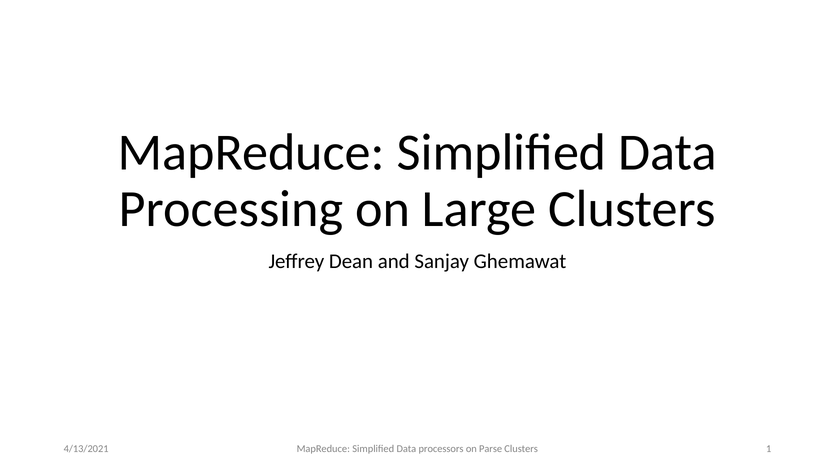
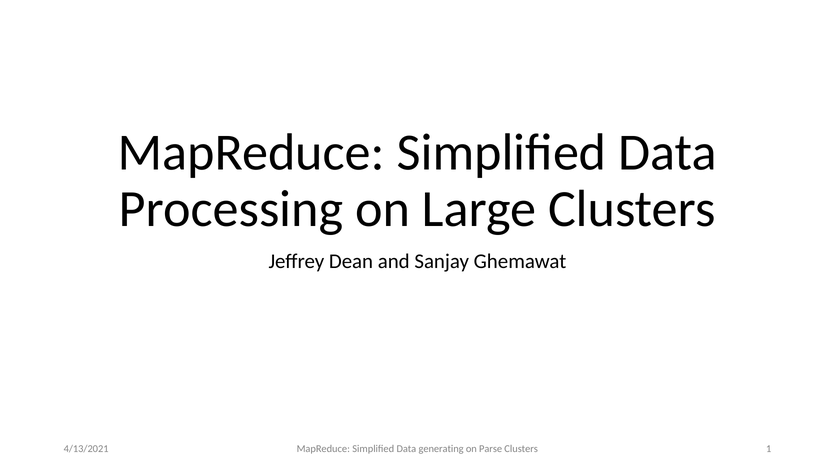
processors: processors -> generating
